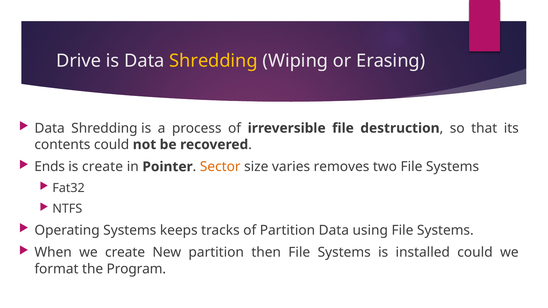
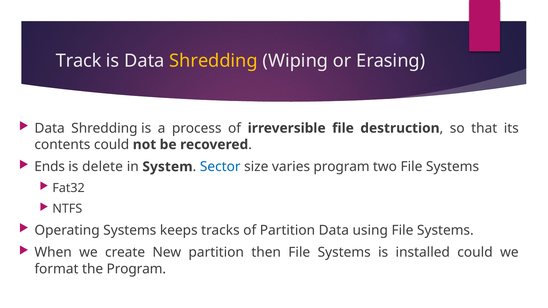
Drive: Drive -> Track
is create: create -> delete
Pointer: Pointer -> System
Sector colour: orange -> blue
varies removes: removes -> program
